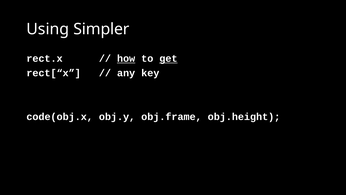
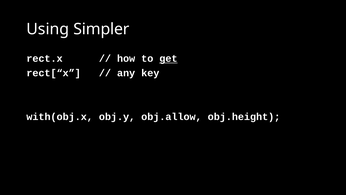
how underline: present -> none
code(obj.x: code(obj.x -> with(obj.x
obj.frame: obj.frame -> obj.allow
